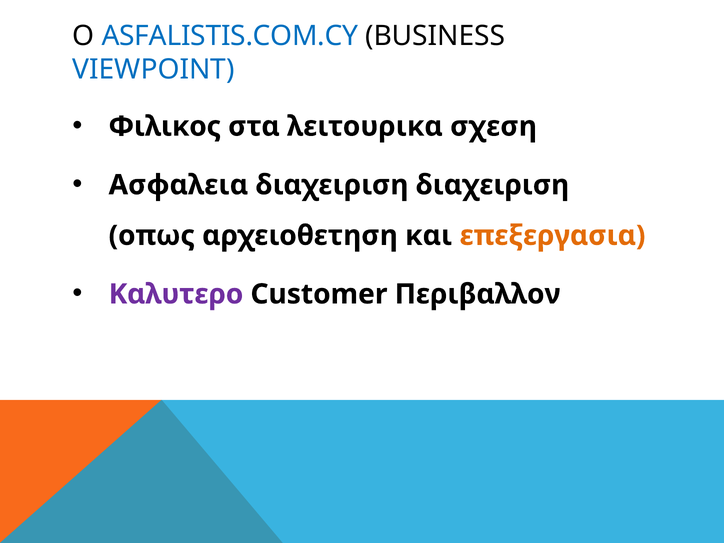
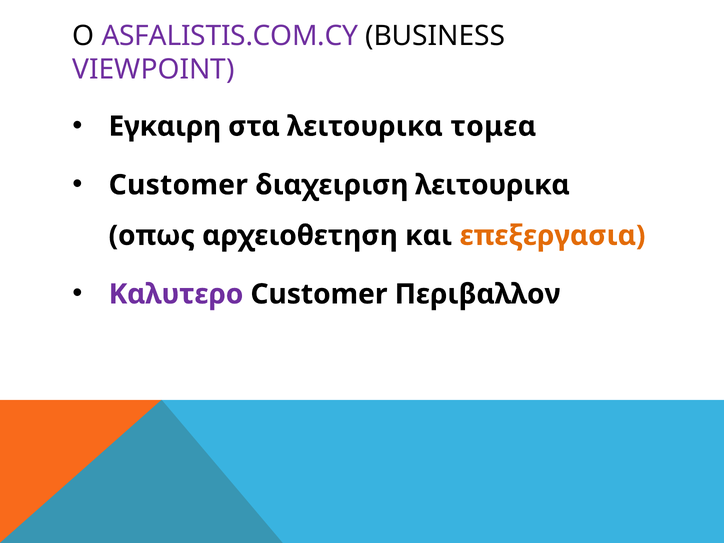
ASFALISTIS.COM.CY colour: blue -> purple
VIEWPOINT colour: blue -> purple
Φιλικος: Φιλικος -> Εγκαιρη
σχεση: σχεση -> τομεα
Ασφαλεια at (178, 185): Ασφαλεια -> Customer
διαχειριση διαχειριση: διαχειριση -> λειτουρικα
